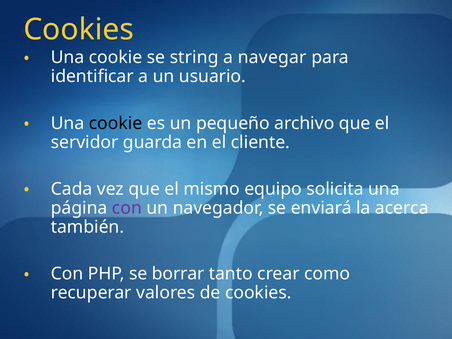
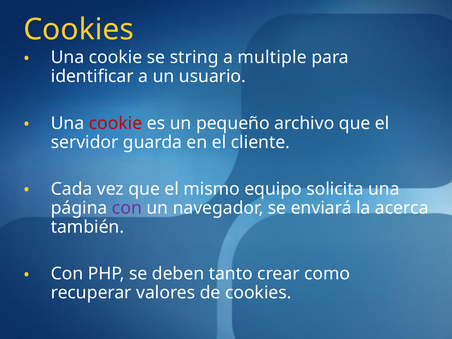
navegar: navegar -> multiple
cookie at (116, 123) colour: black -> red
borrar: borrar -> deben
